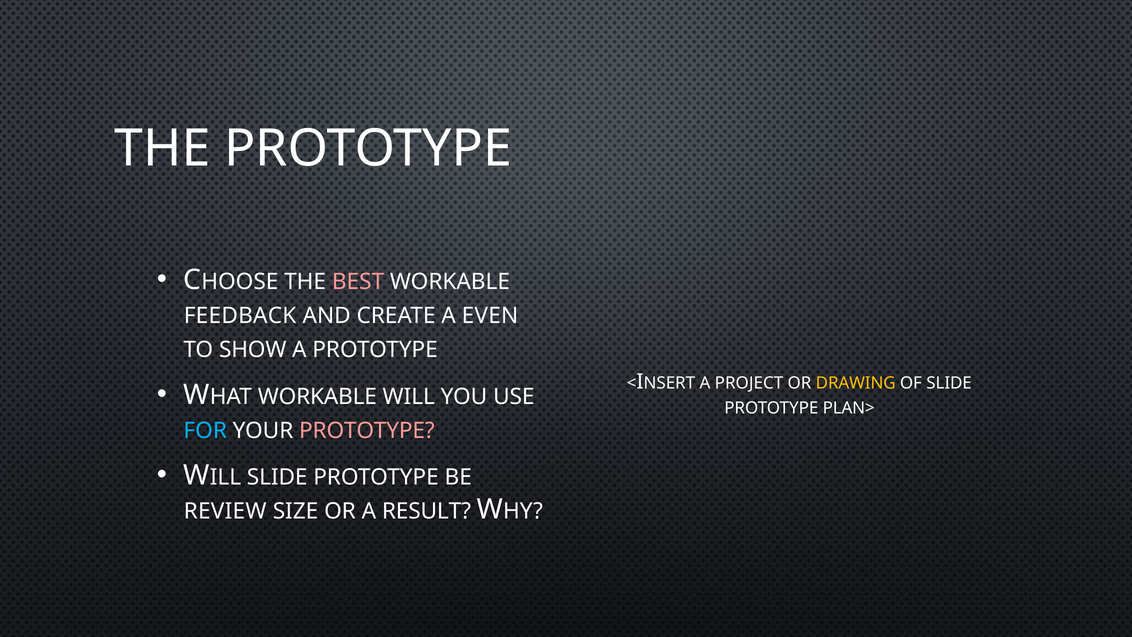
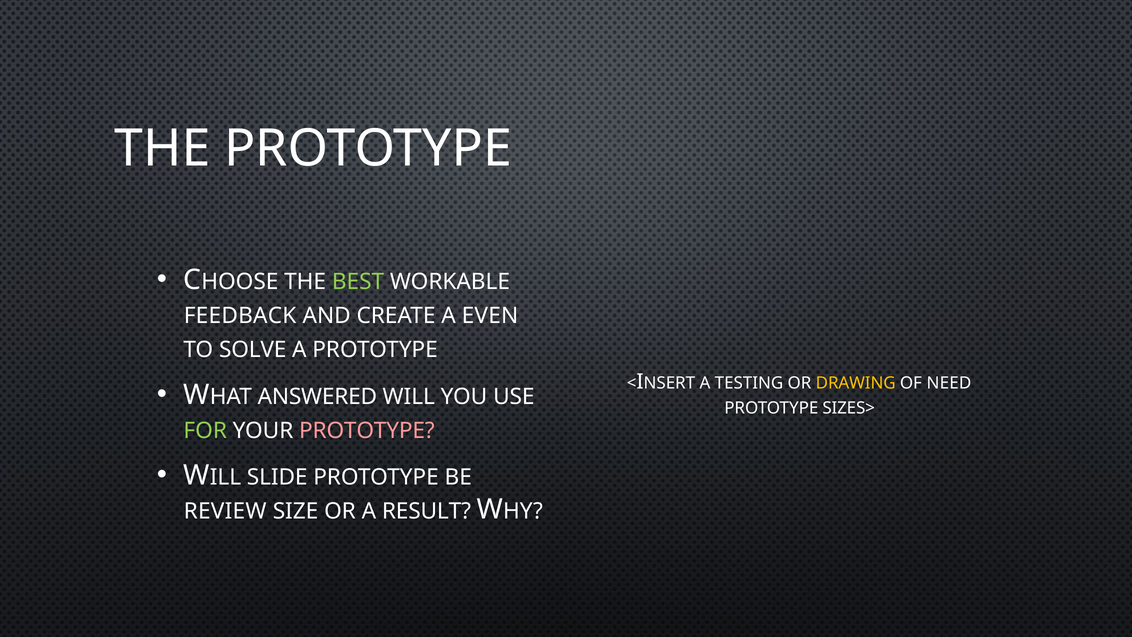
BEST colour: pink -> light green
SHOW: SHOW -> SOLVE
PROJECT: PROJECT -> TESTING
OF SLIDE: SLIDE -> NEED
WORKABLE at (317, 396): WORKABLE -> ANSWERED
PLAN>: PLAN> -> SIZES>
FOR colour: light blue -> light green
